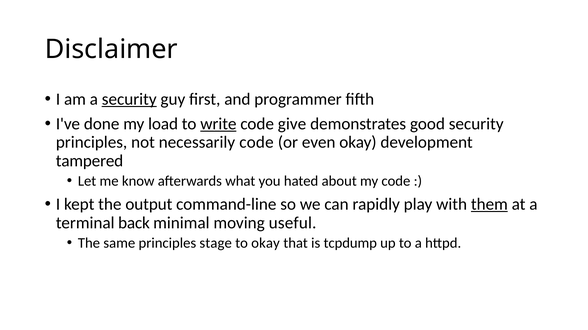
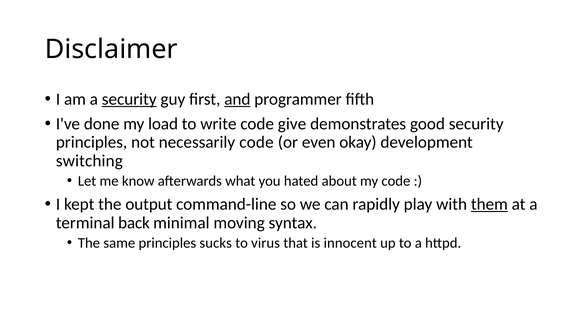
and underline: none -> present
write underline: present -> none
tampered: tampered -> switching
useful: useful -> syntax
stage: stage -> sucks
to okay: okay -> virus
tcpdump: tcpdump -> innocent
